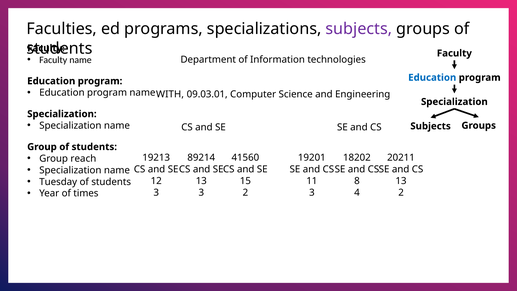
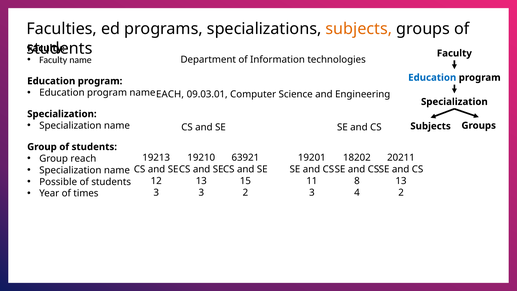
subjects at (359, 29) colour: purple -> orange
WITH: WITH -> EACH
89214: 89214 -> 19210
41560: 41560 -> 63921
Tuesday: Tuesday -> Possible
